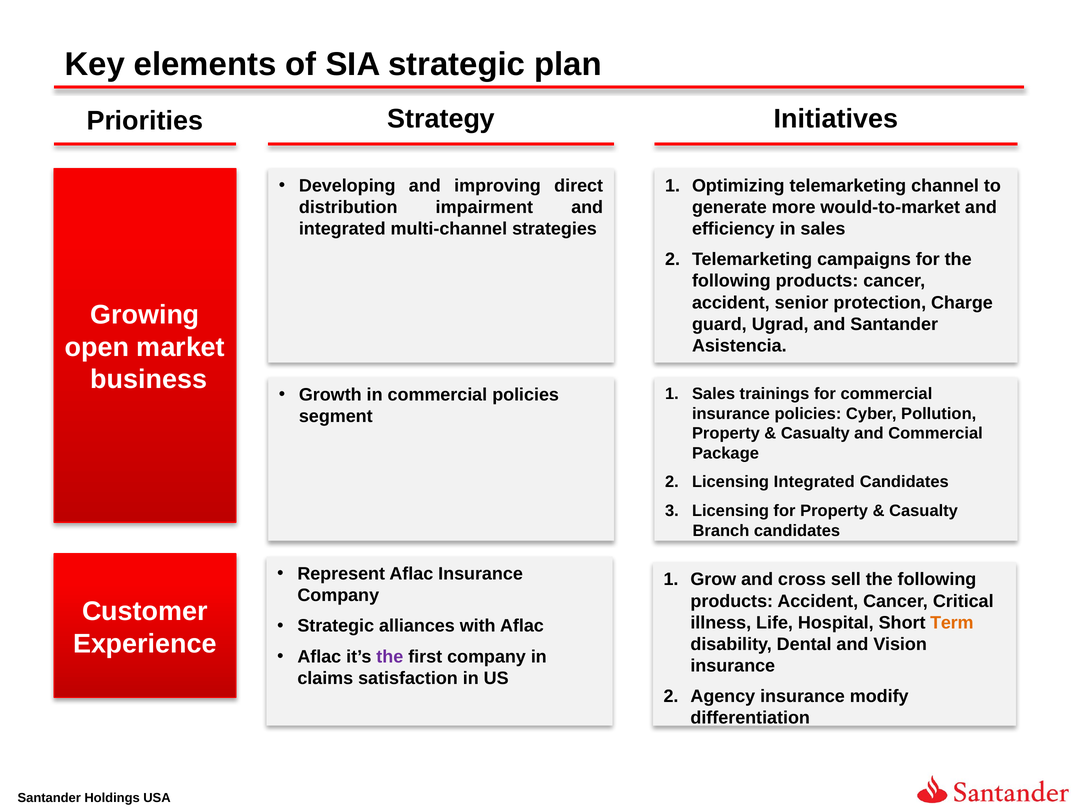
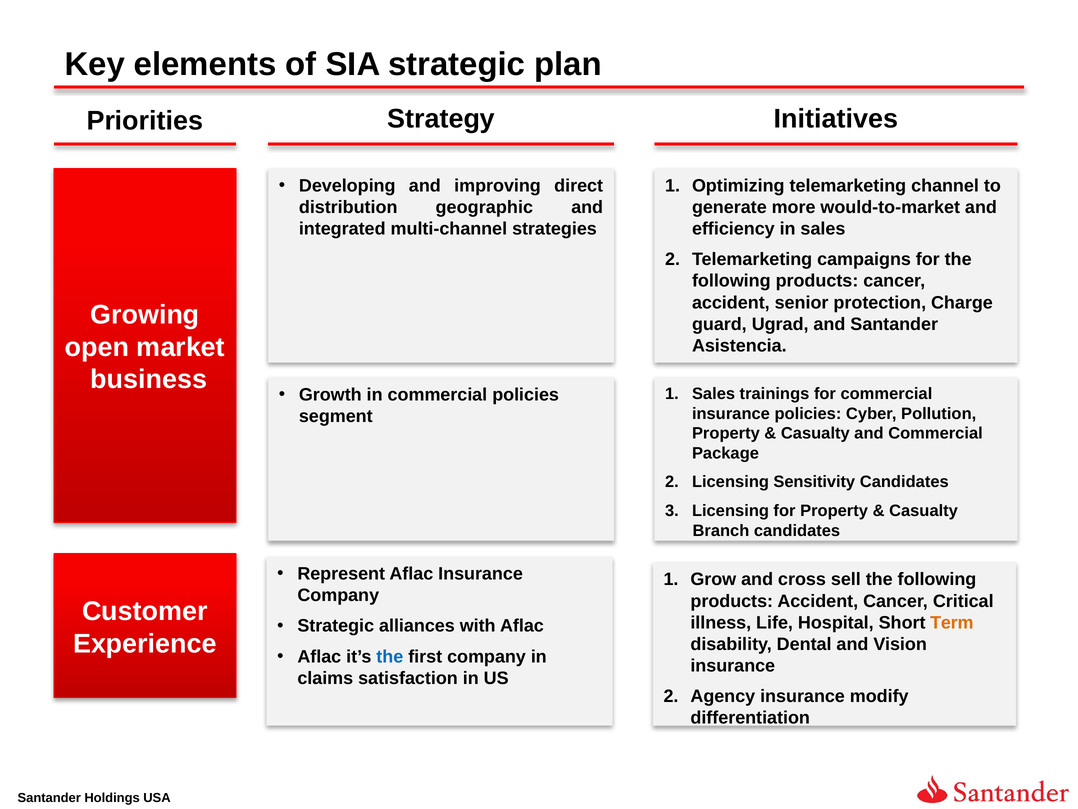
impairment: impairment -> geographic
Licensing Integrated: Integrated -> Sensitivity
the at (390, 656) colour: purple -> blue
